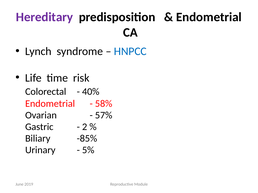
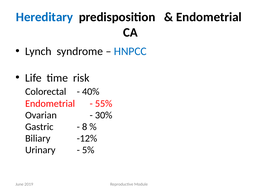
Hereditary colour: purple -> blue
58%: 58% -> 55%
57%: 57% -> 30%
2: 2 -> 8
-85%: -85% -> -12%
